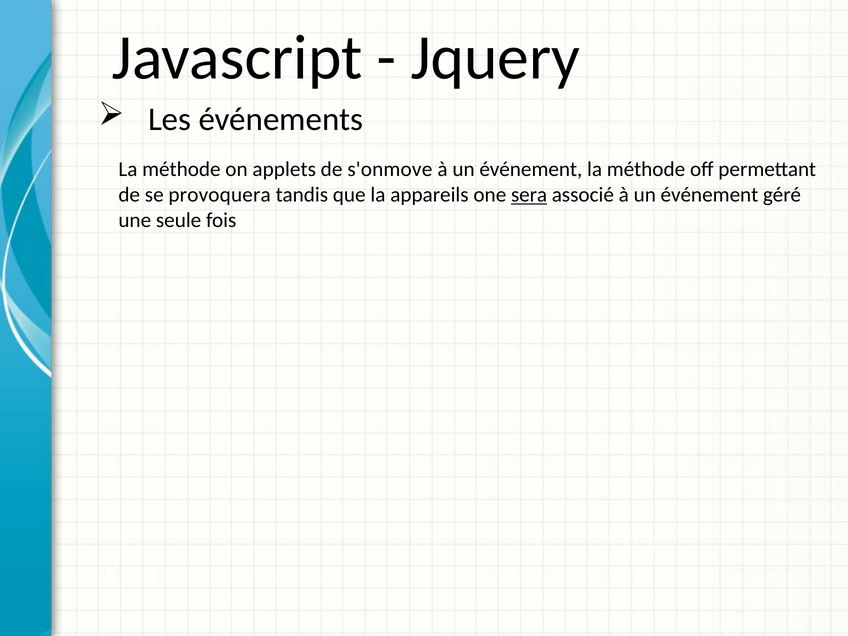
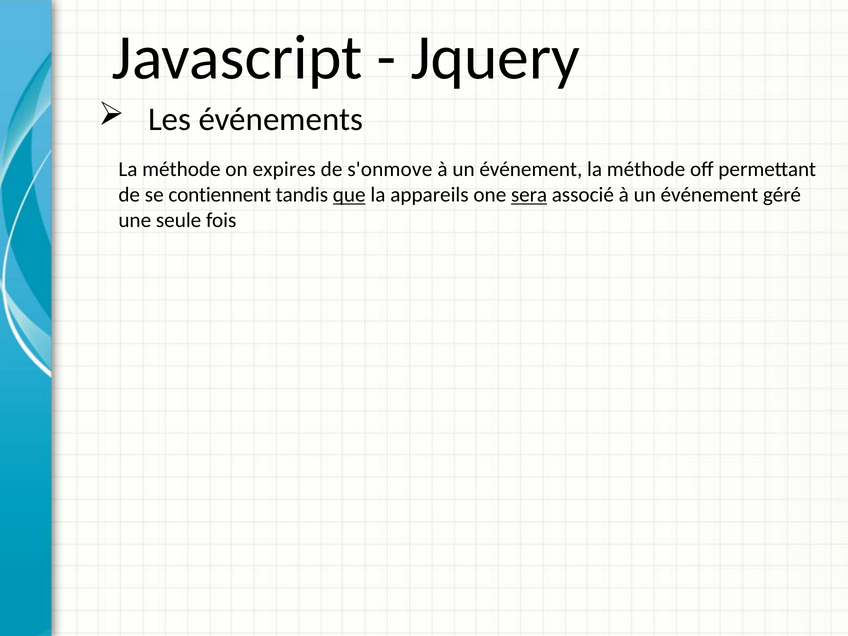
applets: applets -> expires
provoquera: provoquera -> contiennent
que underline: none -> present
